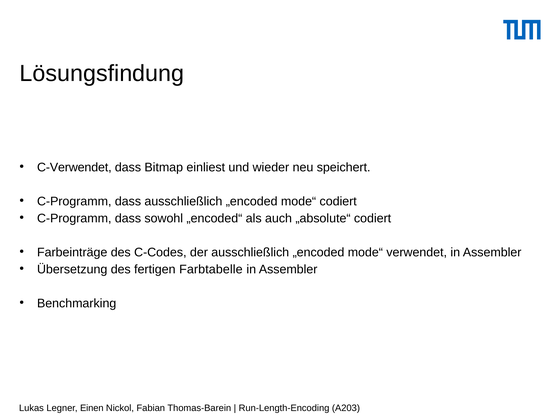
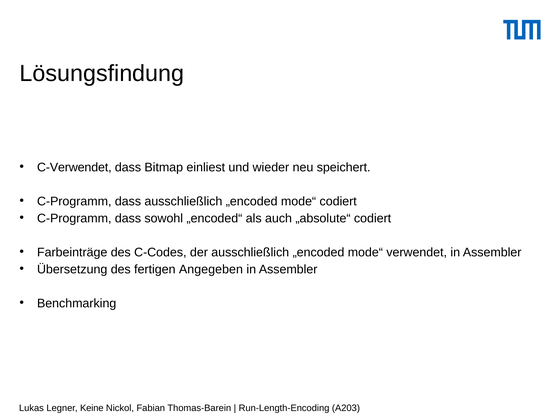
Farbtabelle: Farbtabelle -> Angegeben
Einen: Einen -> Keine
